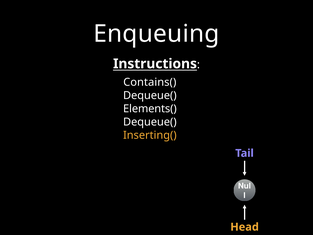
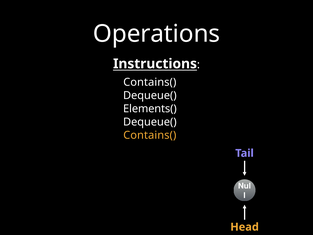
Enqueuing: Enqueuing -> Operations
Inserting( at (150, 135): Inserting( -> Contains(
